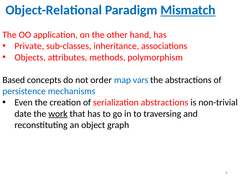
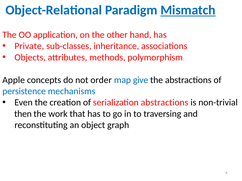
Based: Based -> Apple
vars: vars -> give
date: date -> then
work underline: present -> none
